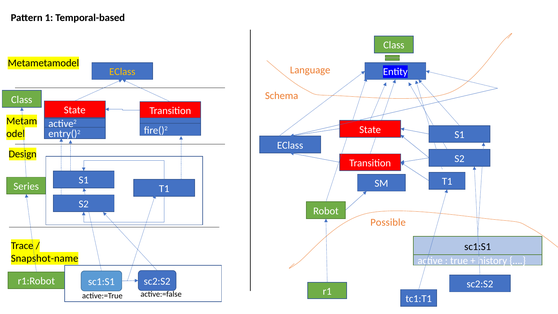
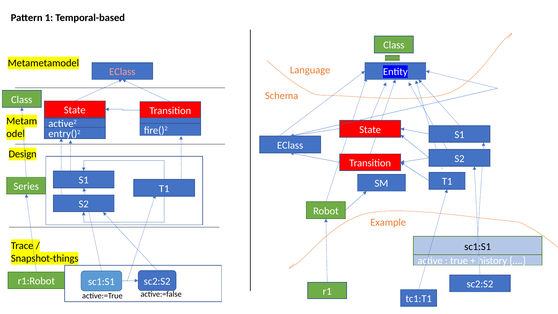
EClass at (122, 72) colour: yellow -> pink
Possible: Possible -> Example
Snapshot-name: Snapshot-name -> Snapshot-things
